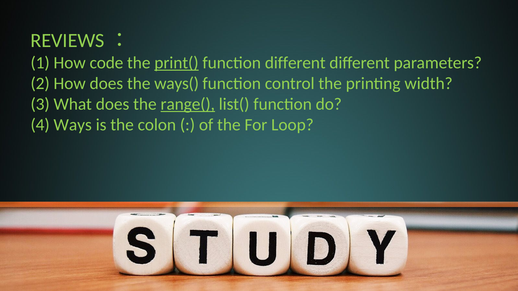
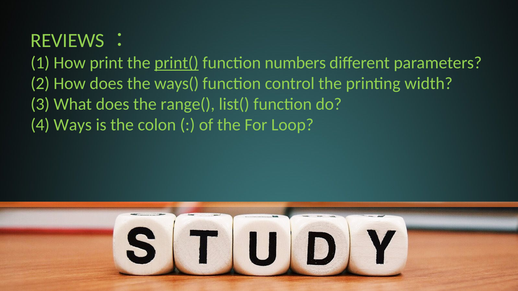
code: code -> print
function different: different -> numbers
range( underline: present -> none
